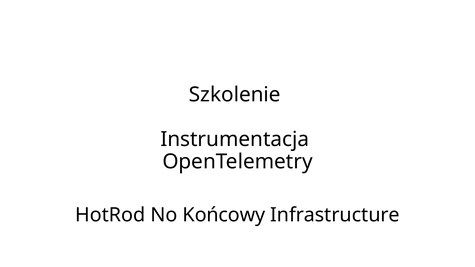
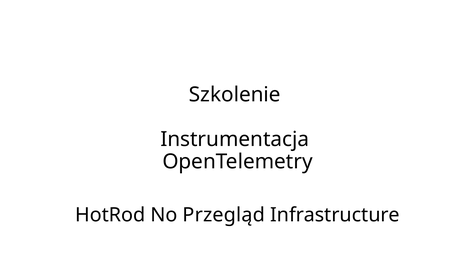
Końcowy: Końcowy -> Przegląd
